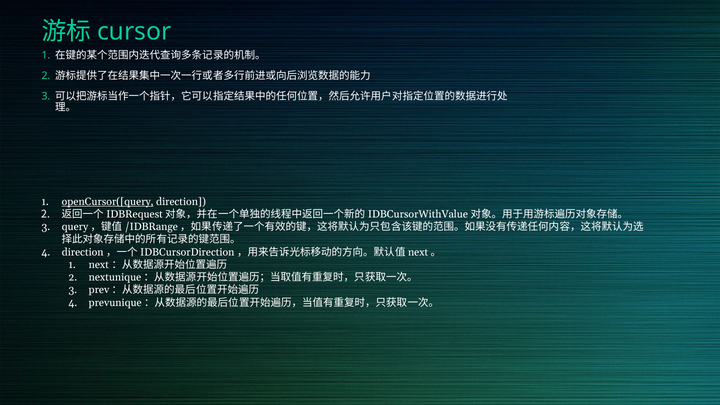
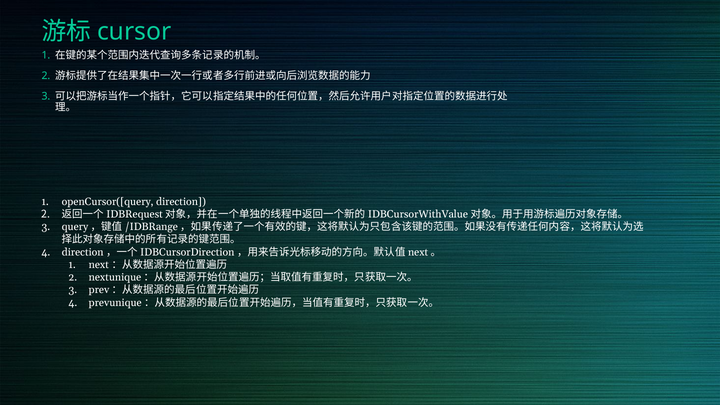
openCursor([query underline: present -> none
